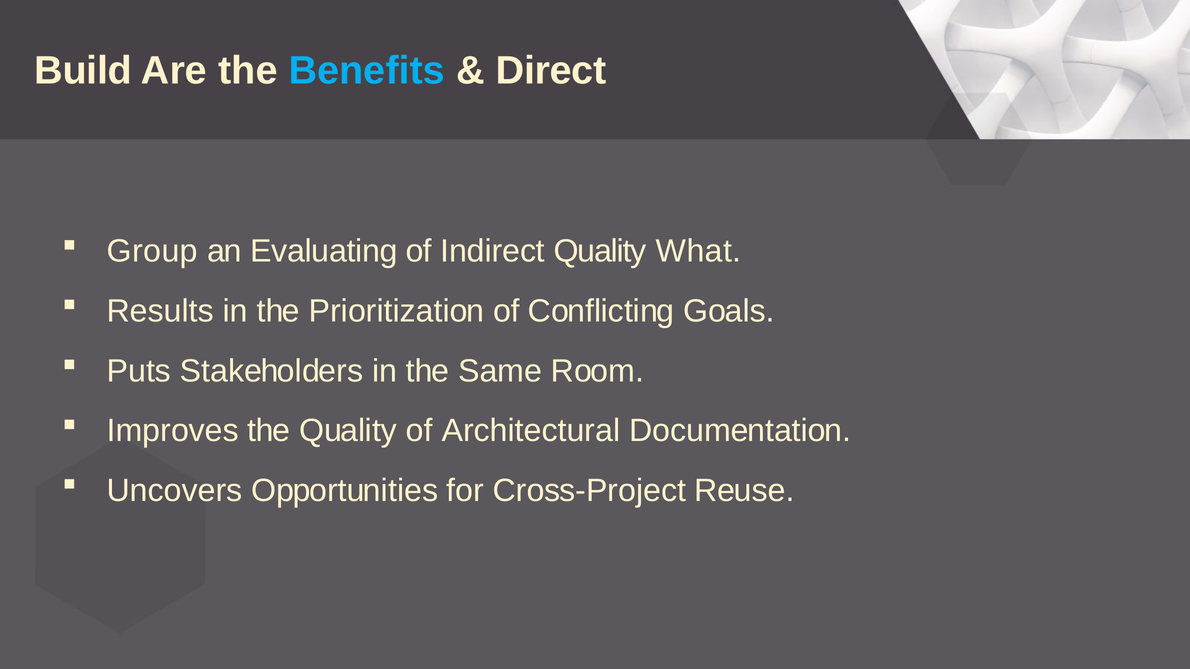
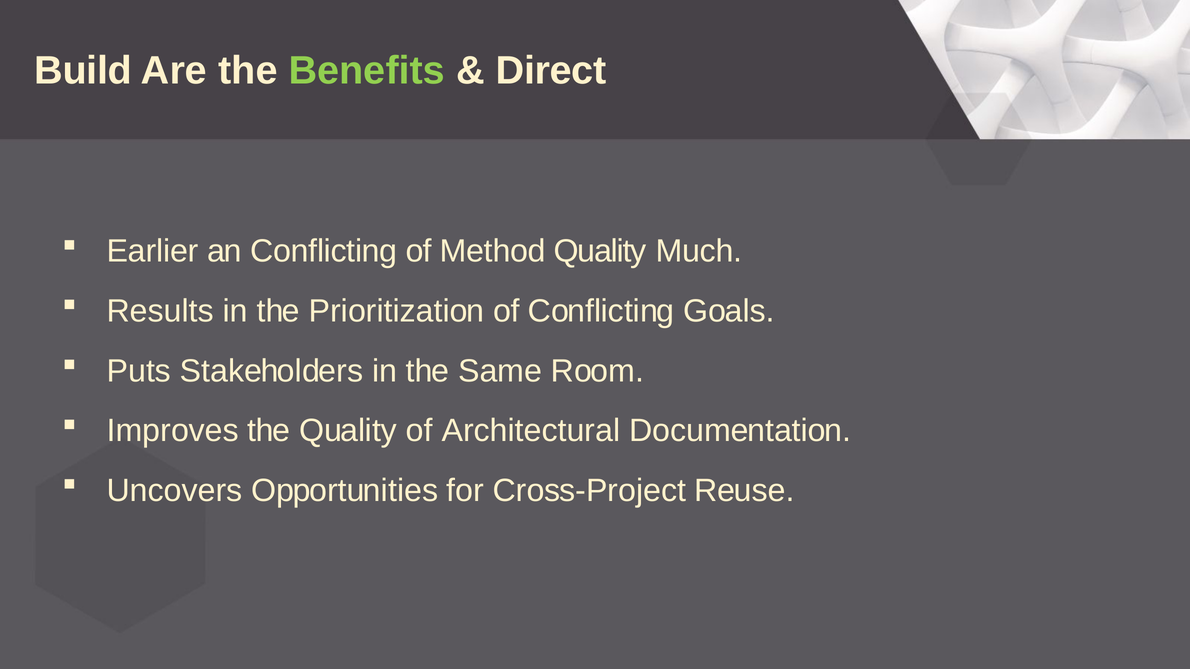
Benefits colour: light blue -> light green
Group: Group -> Earlier
an Evaluating: Evaluating -> Conflicting
Indirect: Indirect -> Method
What: What -> Much
